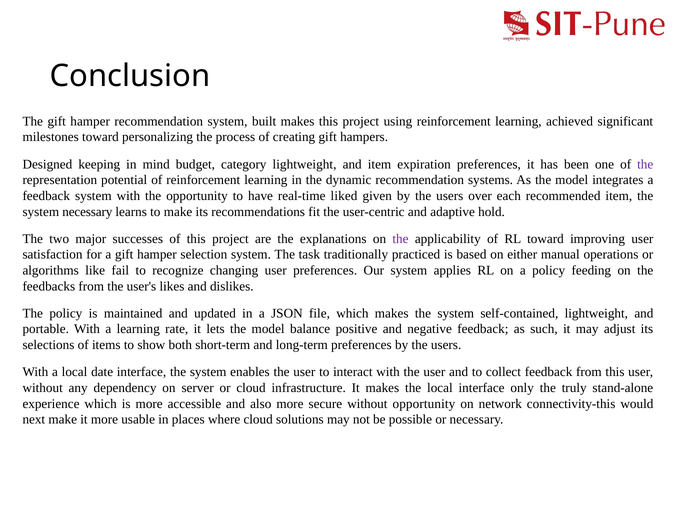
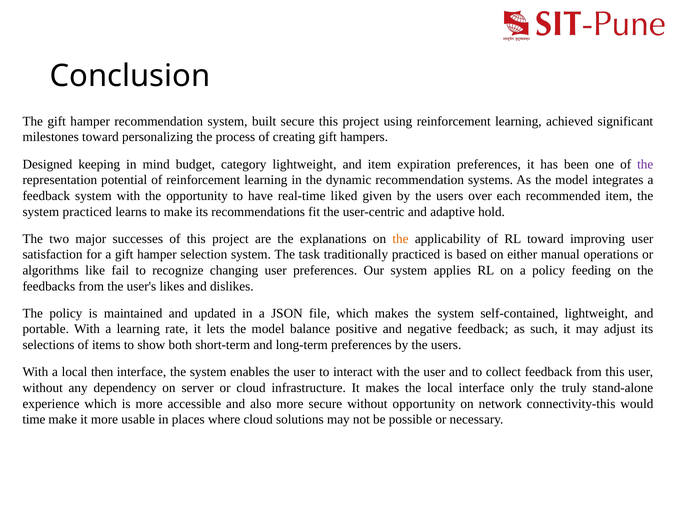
built makes: makes -> secure
system necessary: necessary -> practiced
the at (400, 239) colour: purple -> orange
date: date -> then
next: next -> time
